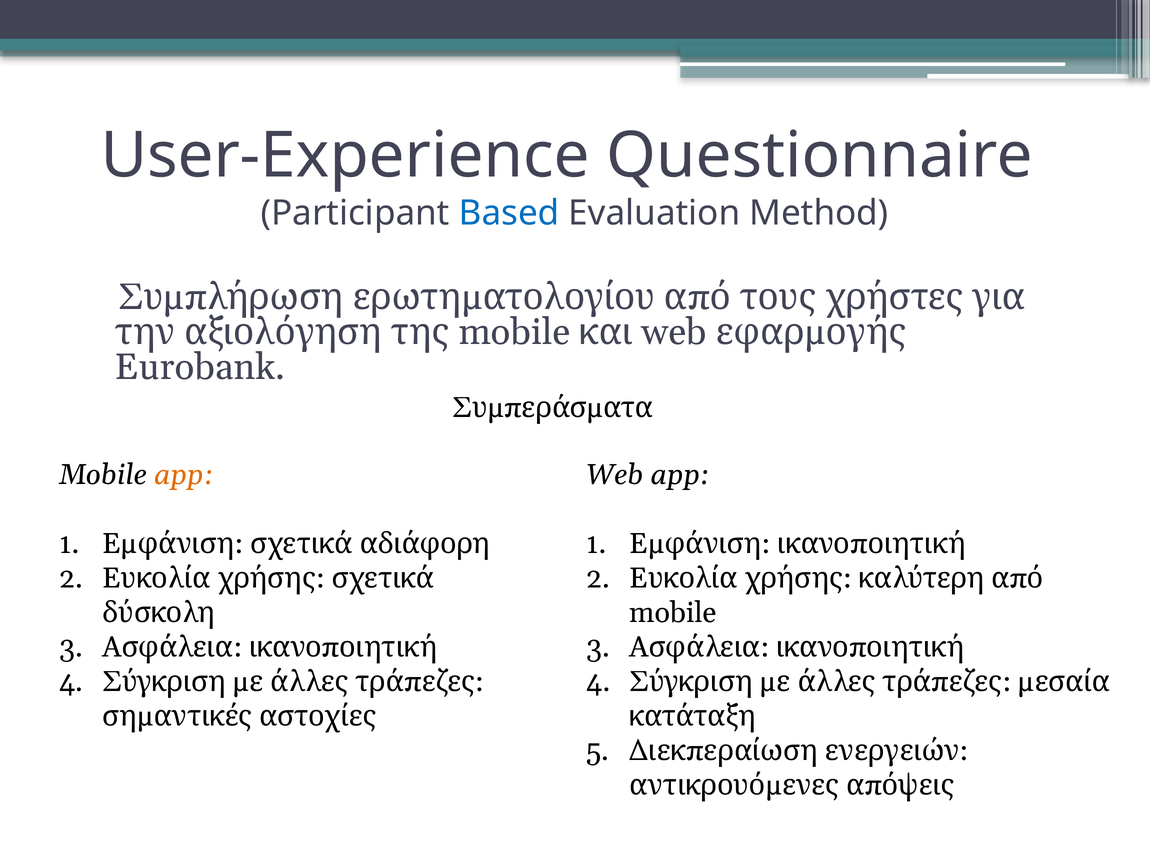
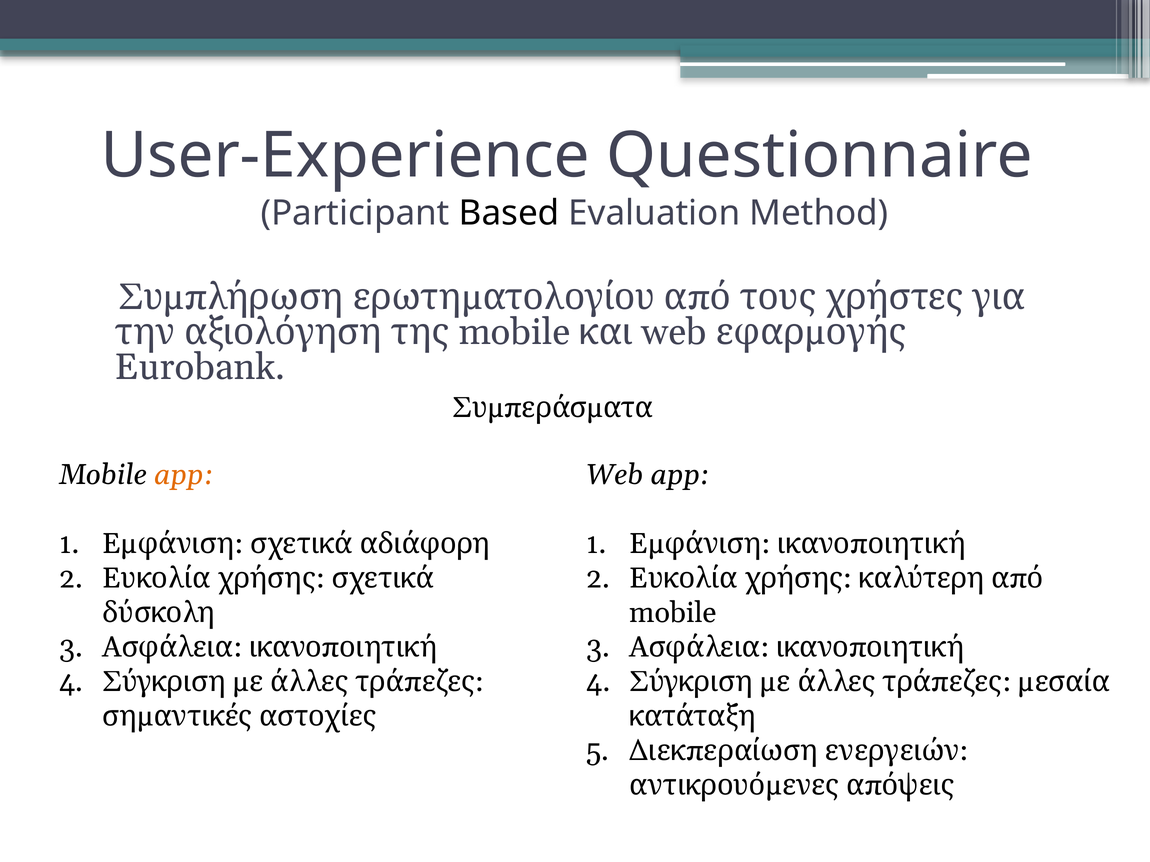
Based colour: blue -> black
